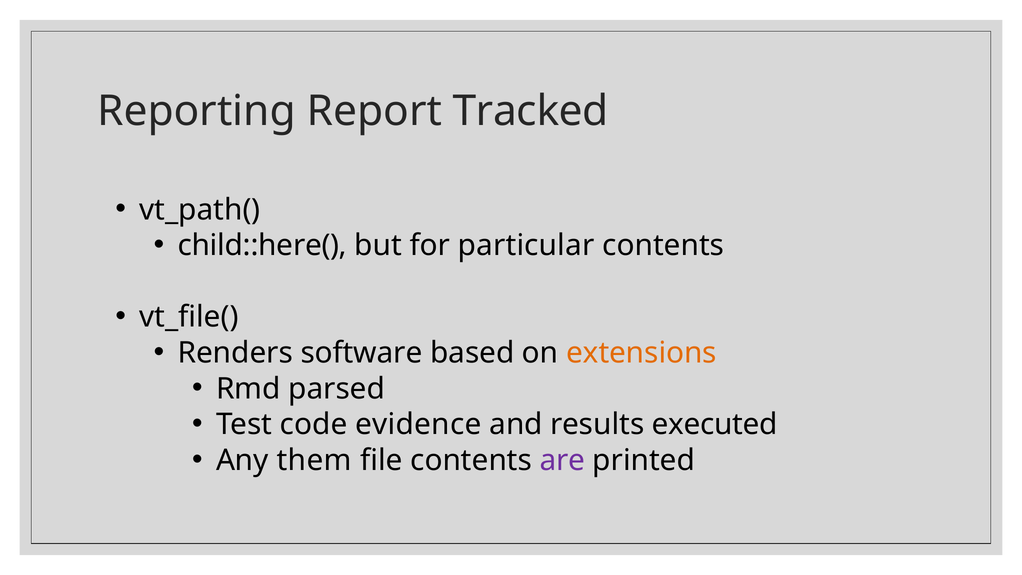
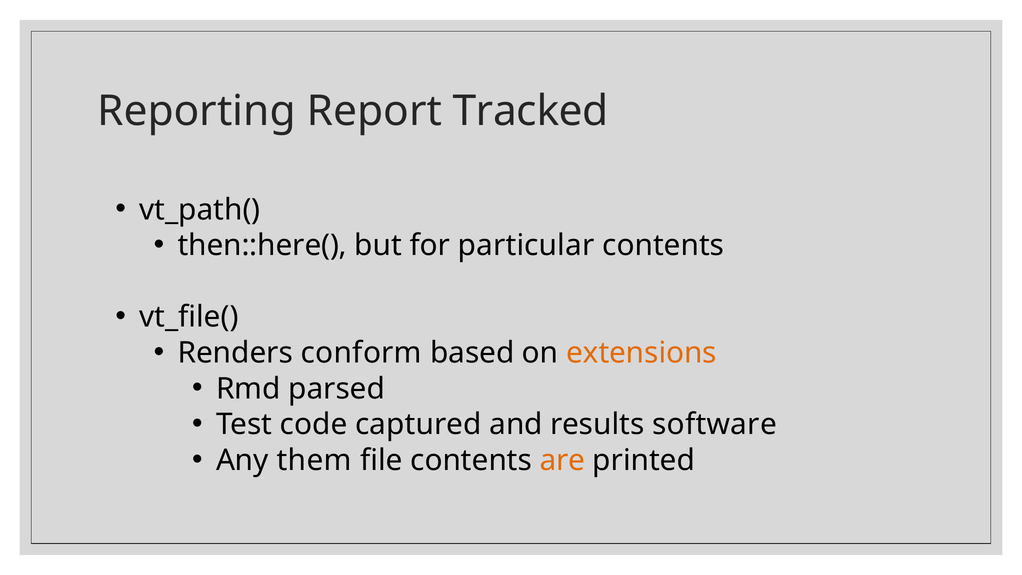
child::here(: child::here( -> then::here(
software: software -> conform
evidence: evidence -> captured
executed: executed -> software
are colour: purple -> orange
